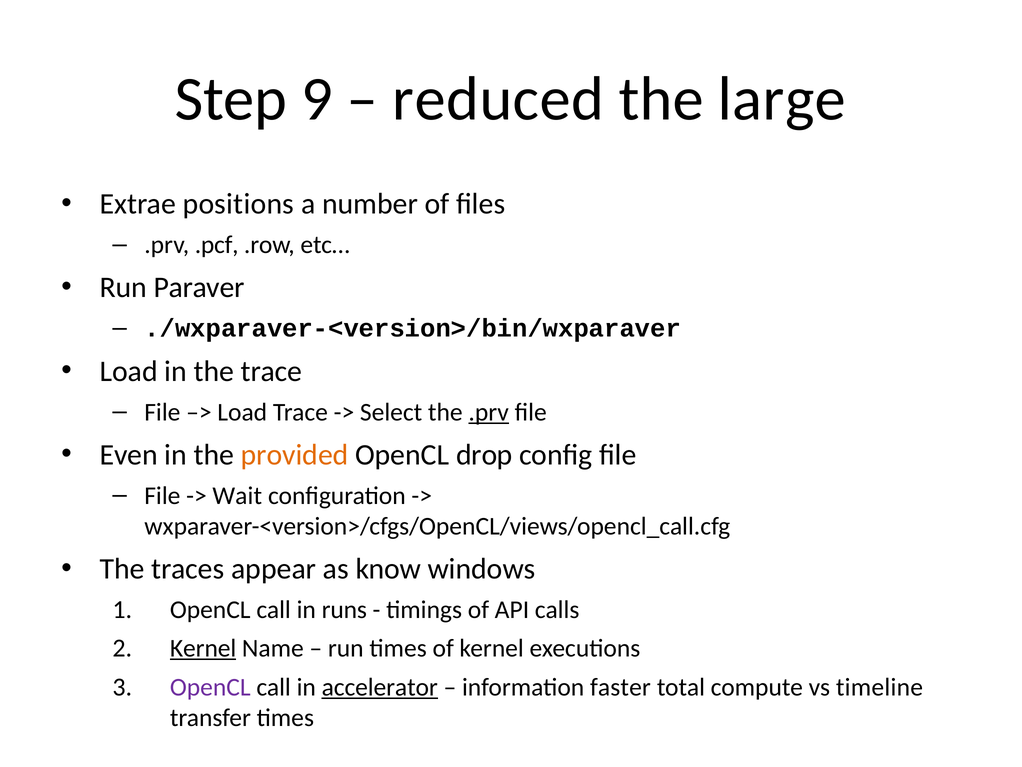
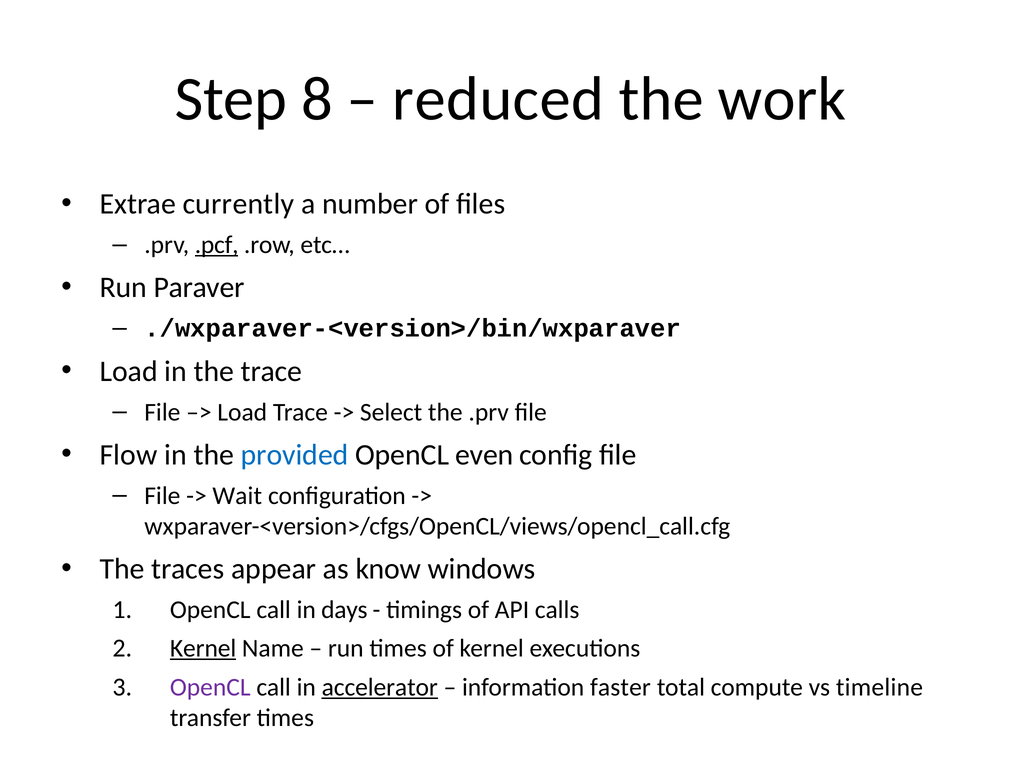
9: 9 -> 8
large: large -> work
positions: positions -> currently
.pcf underline: none -> present
.prv at (489, 412) underline: present -> none
Even: Even -> Flow
provided colour: orange -> blue
drop: drop -> even
runs: runs -> days
